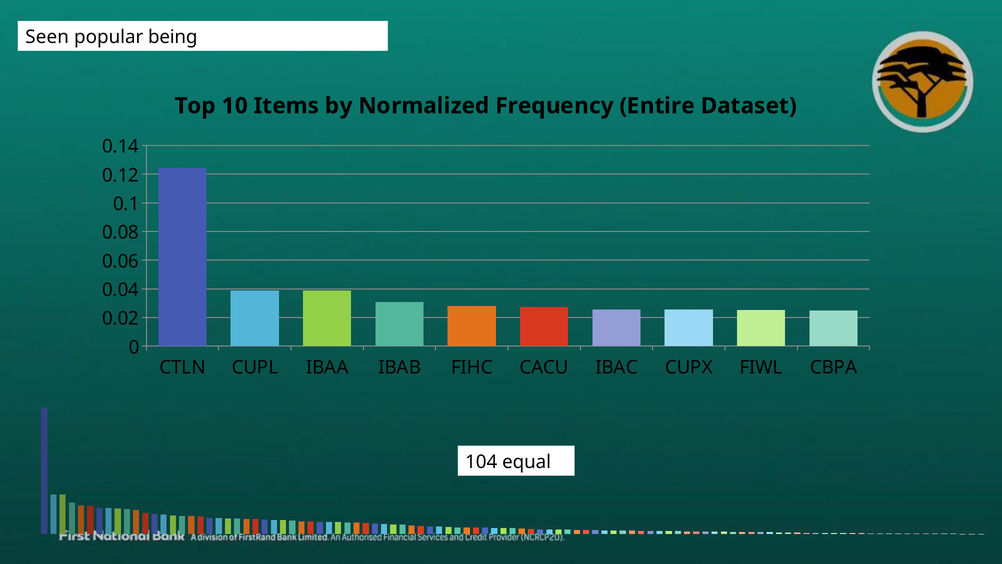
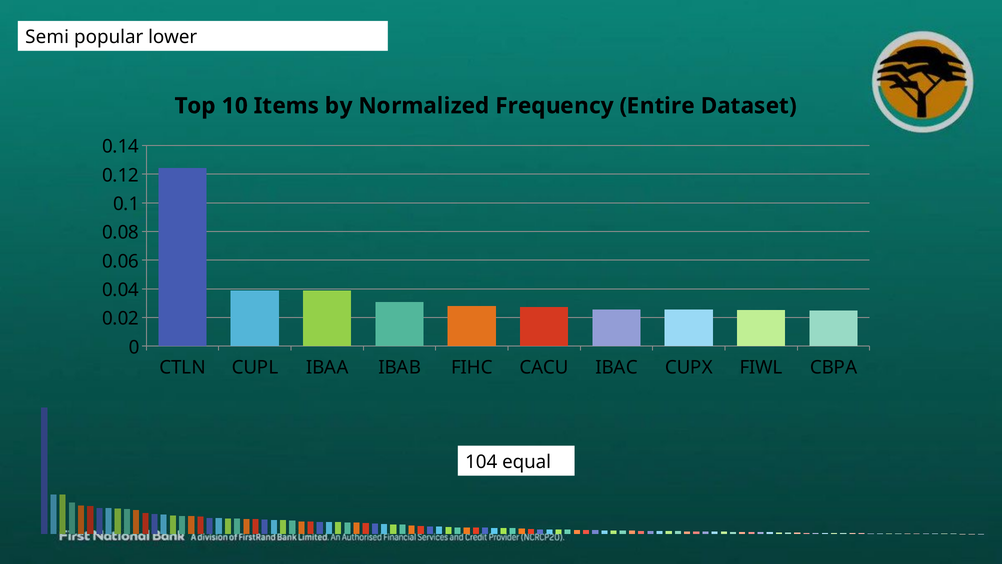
Seen: Seen -> Semi
being: being -> lower
